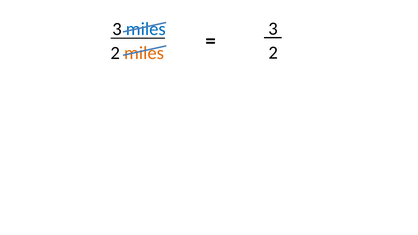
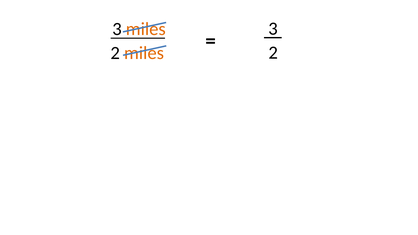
miles at (146, 29) colour: blue -> orange
